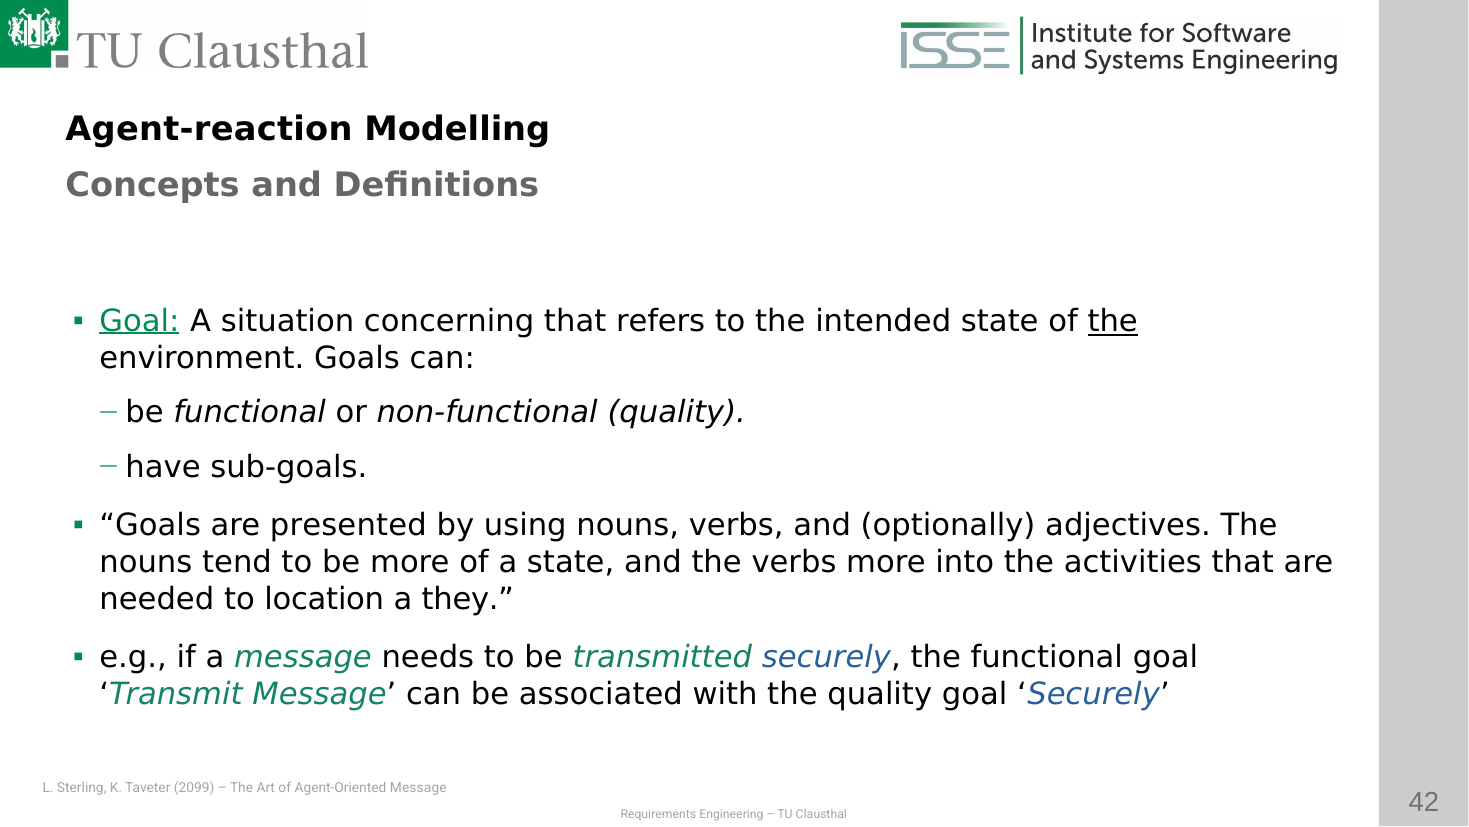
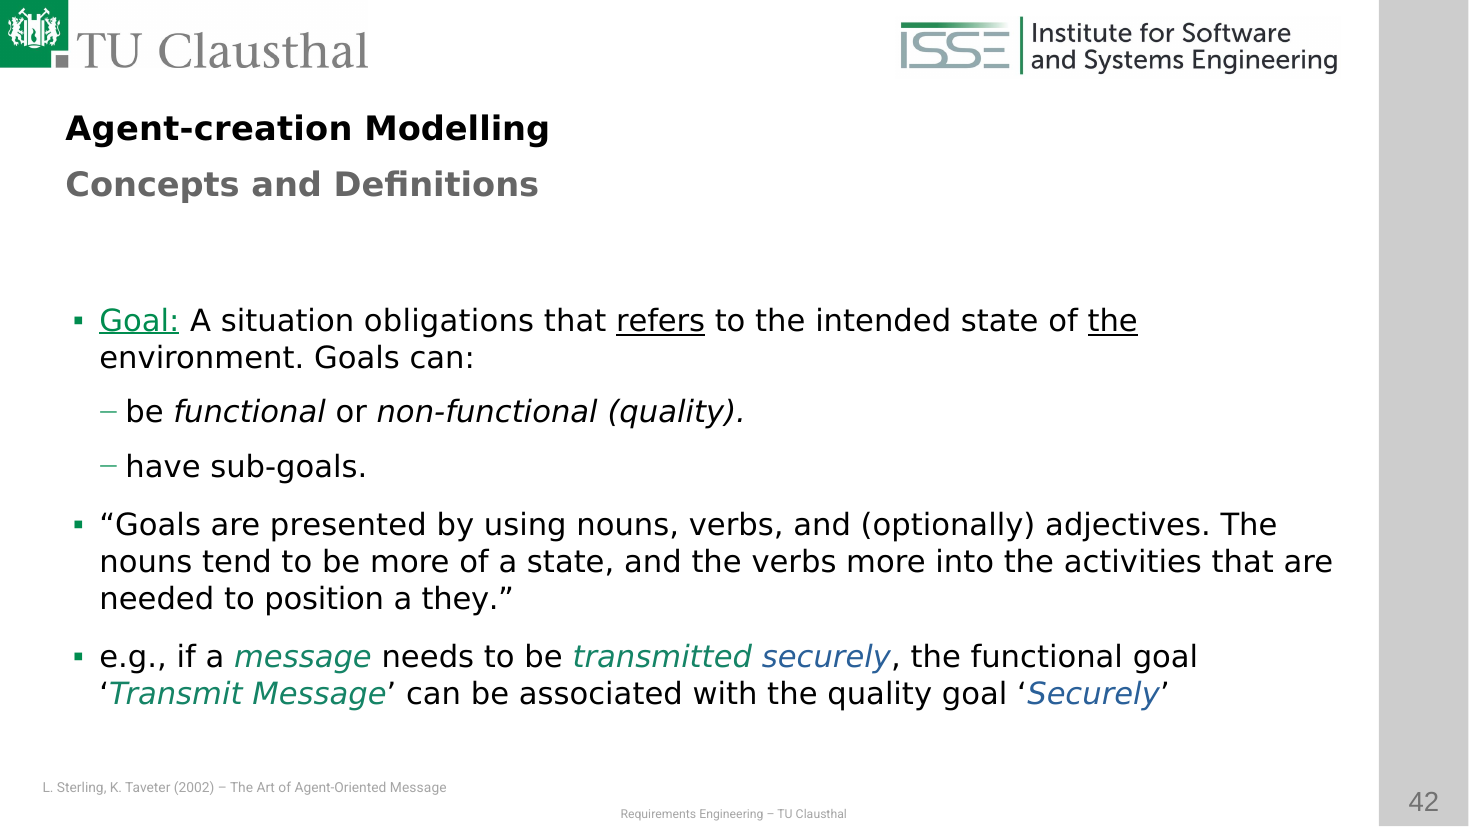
Agent-reaction: Agent-reaction -> Agent-creation
concerning: concerning -> obligations
refers underline: none -> present
location: location -> position
2099: 2099 -> 2002
